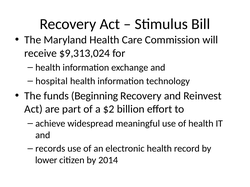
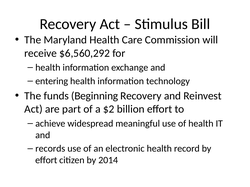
$9,313,024: $9,313,024 -> $6,560,292
hospital: hospital -> entering
lower at (46, 161): lower -> effort
